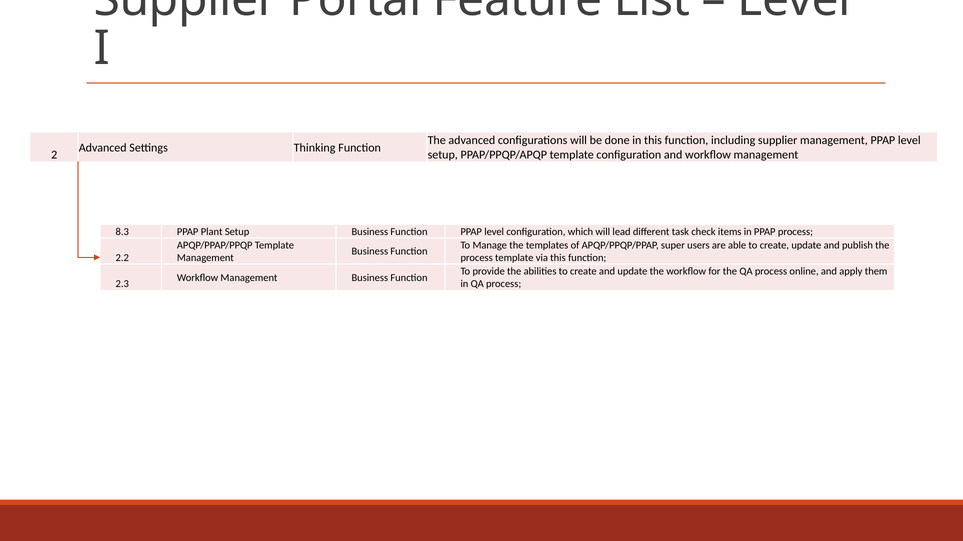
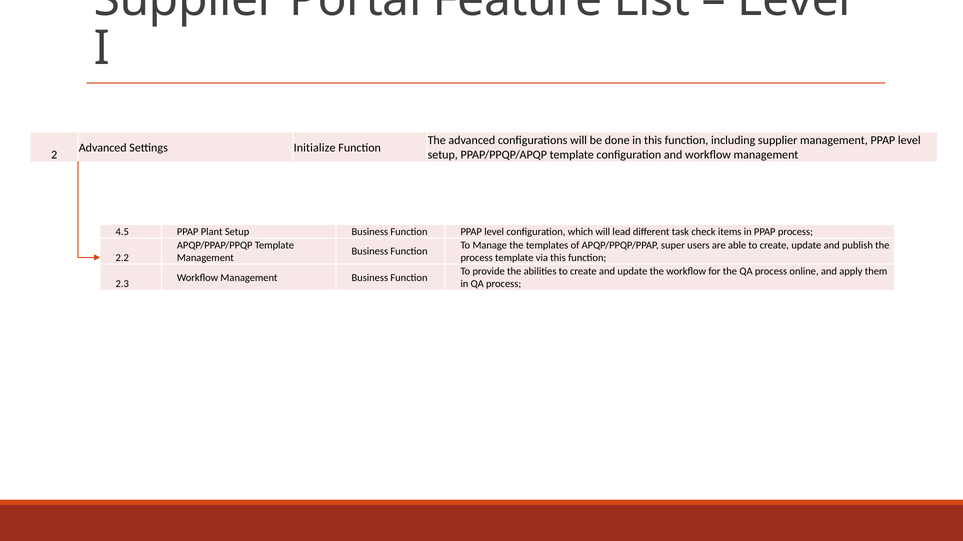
Thinking: Thinking -> Initialize
8.3: 8.3 -> 4.5
